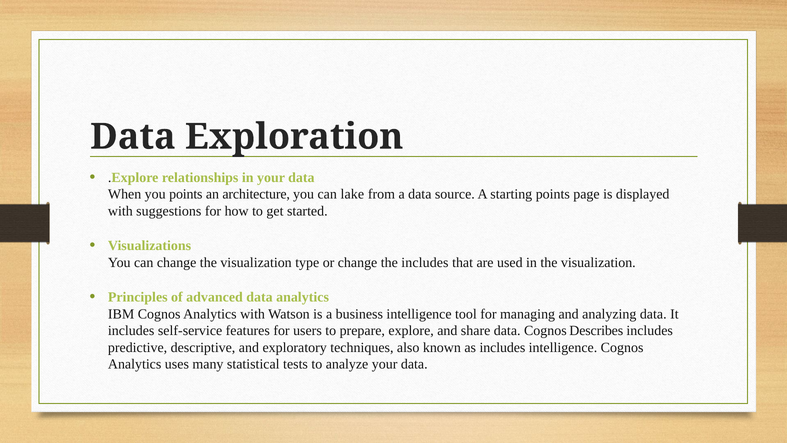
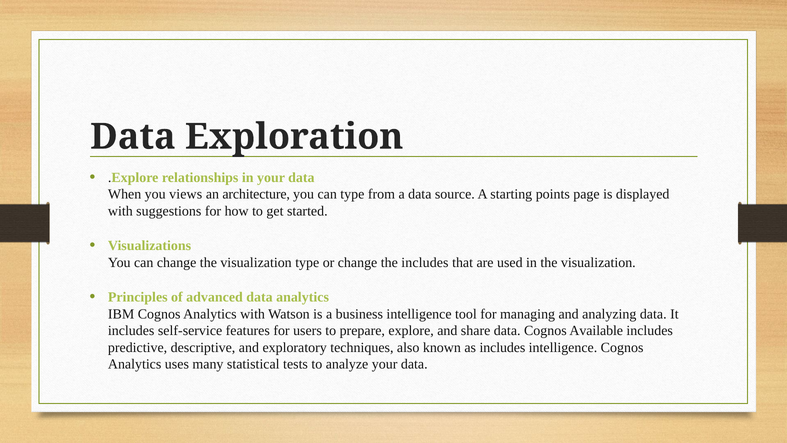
you points: points -> views
can lake: lake -> type
Describes: Describes -> Available
